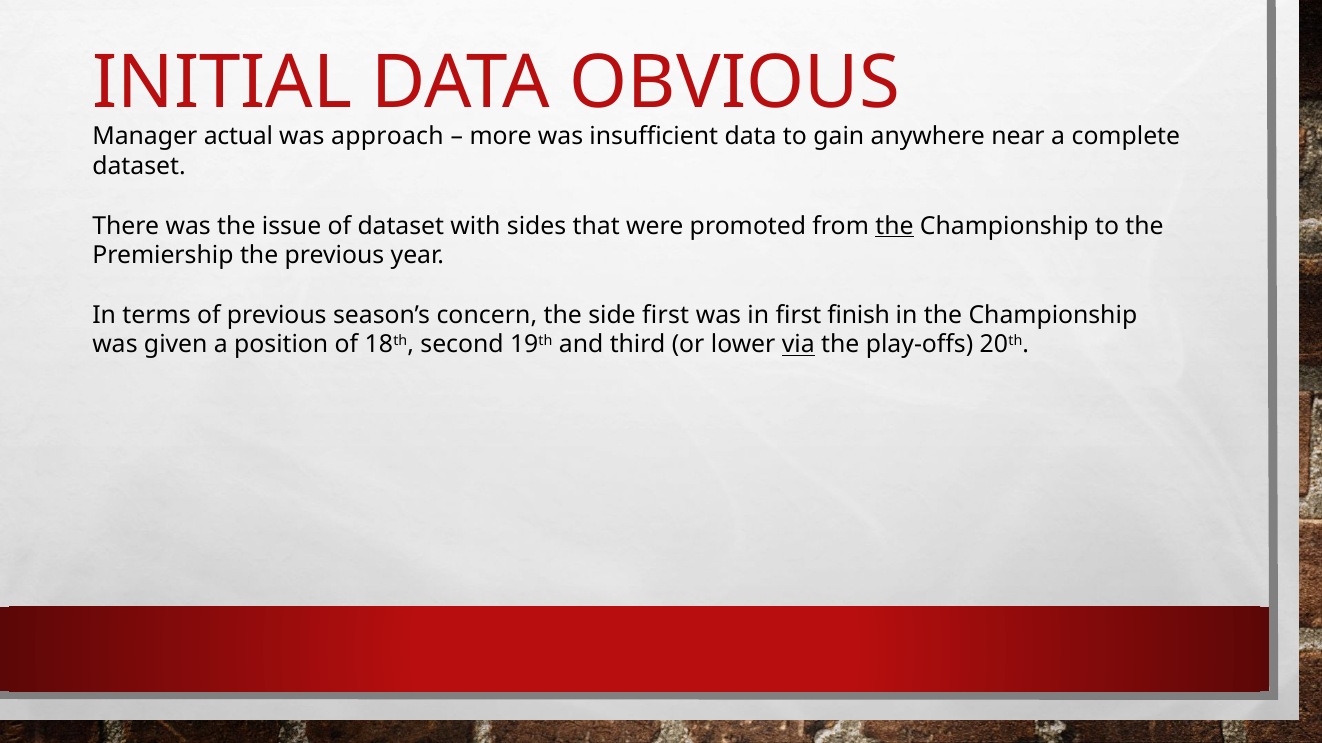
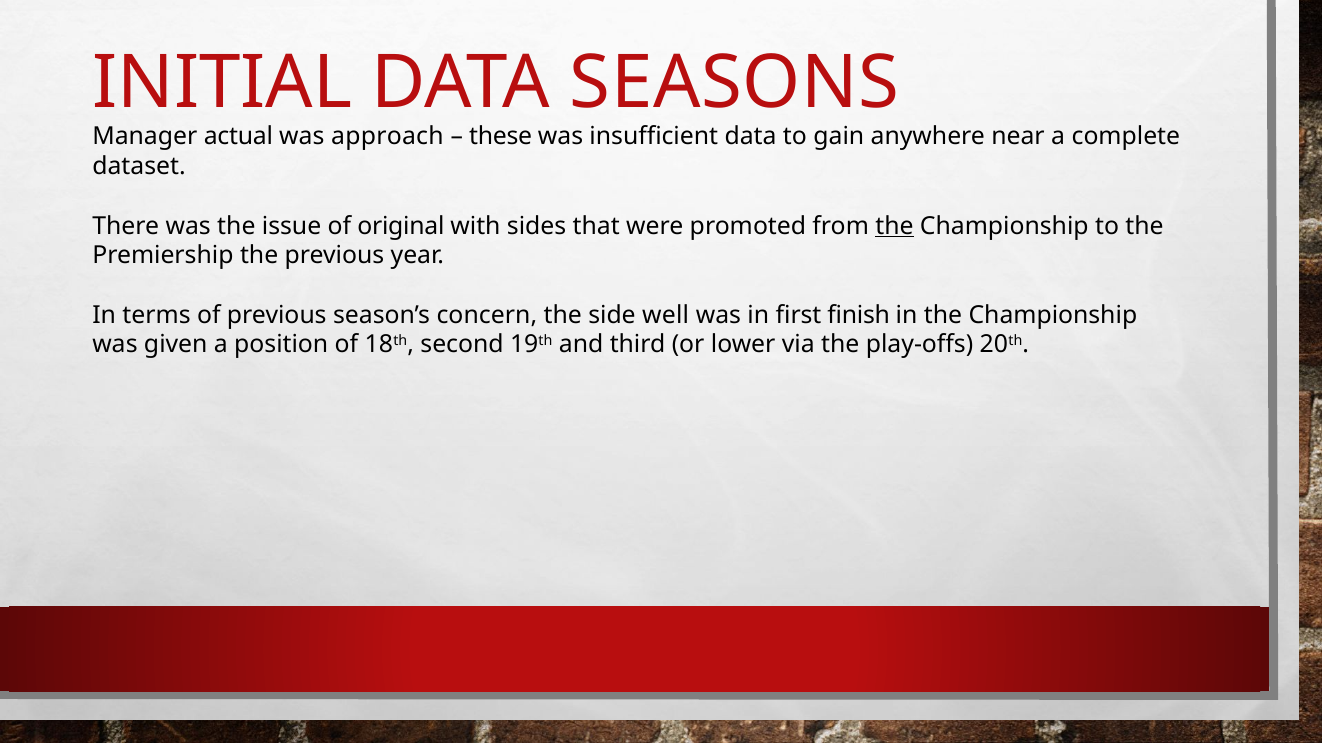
OBVIOUS: OBVIOUS -> SEASONS
more: more -> these
of dataset: dataset -> original
side first: first -> well
via underline: present -> none
